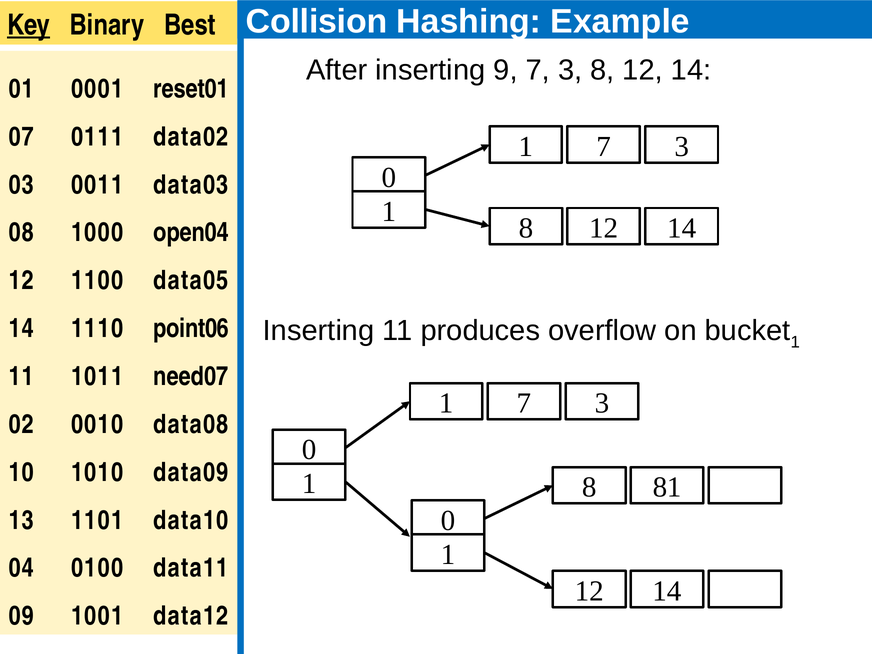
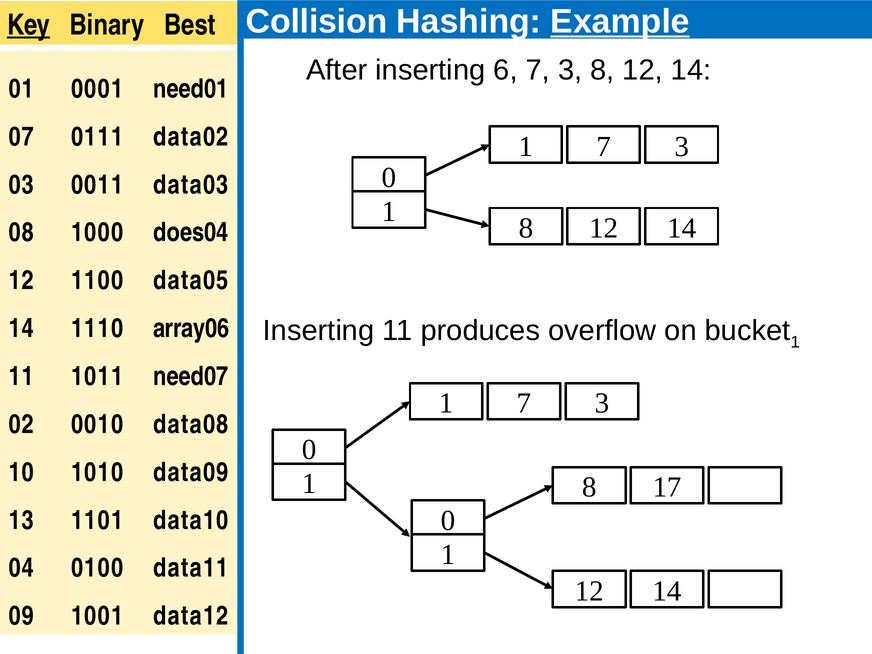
Example underline: none -> present
9: 9 -> 6
reset01: reset01 -> need01
open04: open04 -> does04
point06: point06 -> array06
81: 81 -> 17
